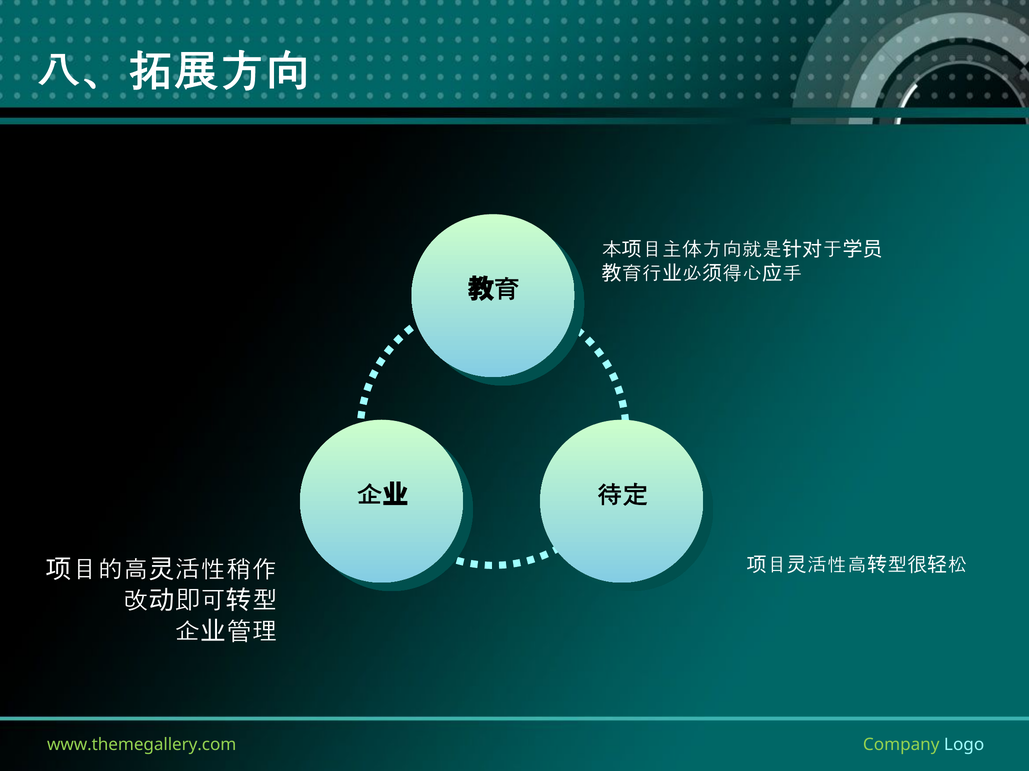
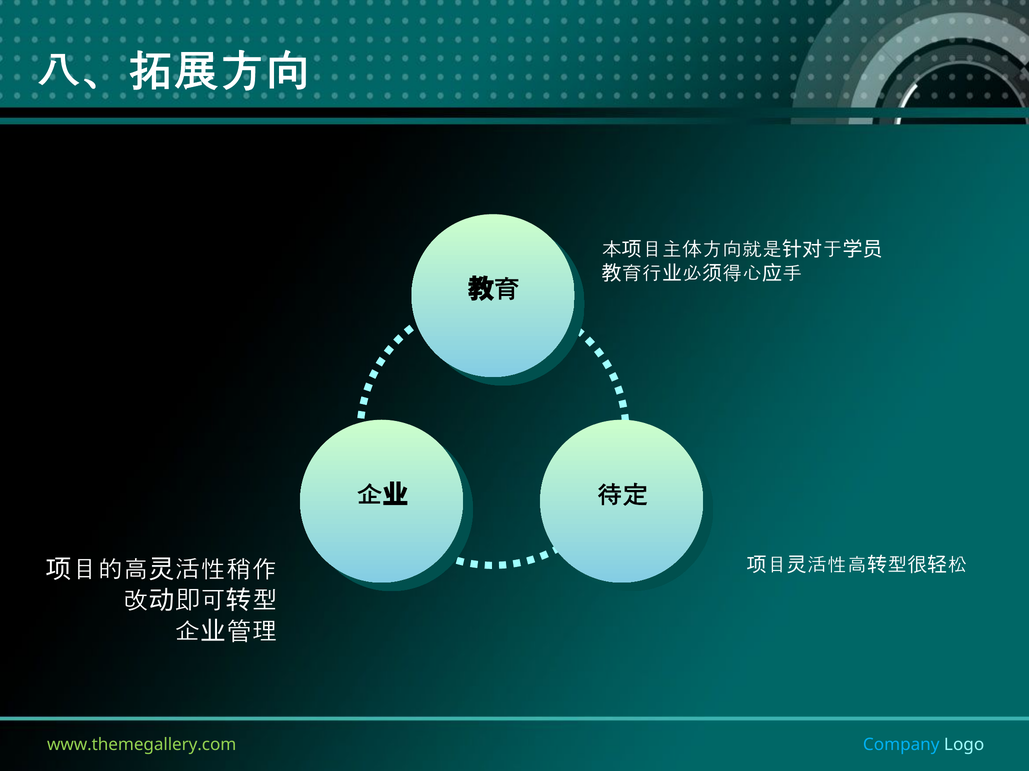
Company colour: light green -> light blue
